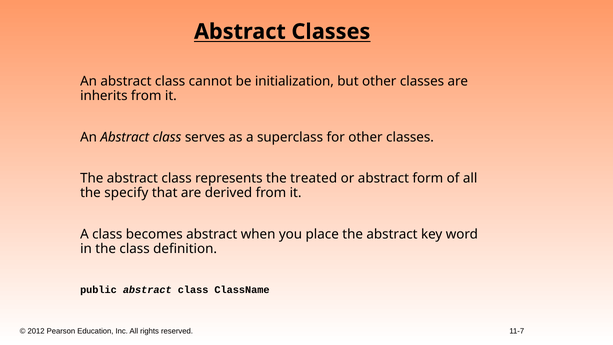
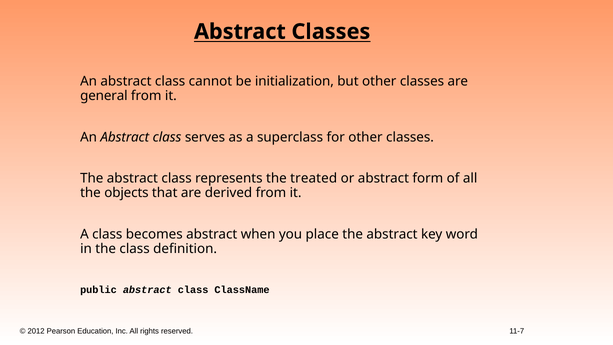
inherits: inherits -> general
specify: specify -> objects
